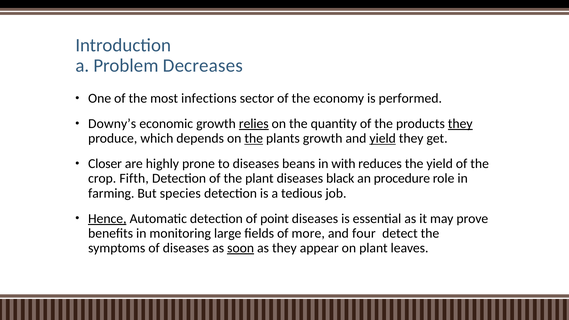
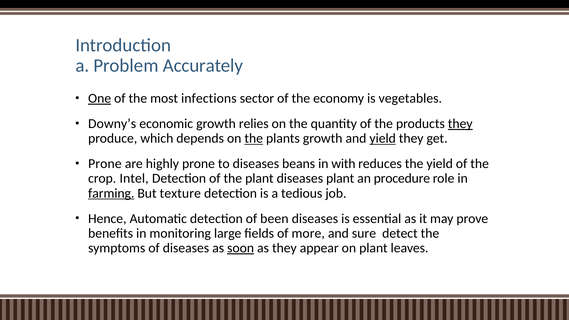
Decreases: Decreases -> Accurately
One underline: none -> present
performed: performed -> vegetables
relies underline: present -> none
Closer at (105, 164): Closer -> Prone
Fifth: Fifth -> Intel
diseases black: black -> plant
farming underline: none -> present
species: species -> texture
Hence underline: present -> none
point: point -> been
four: four -> sure
